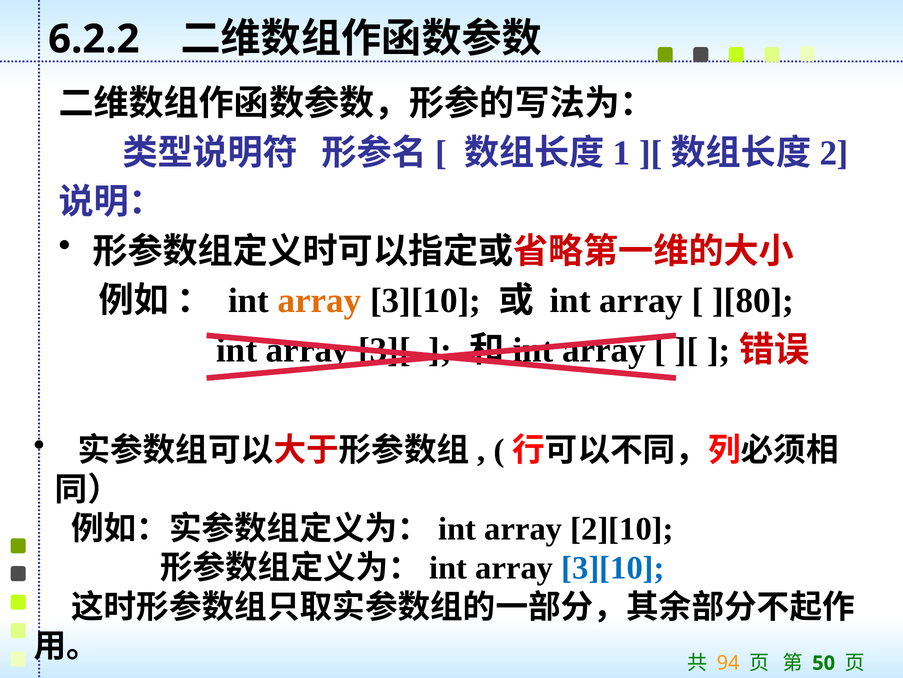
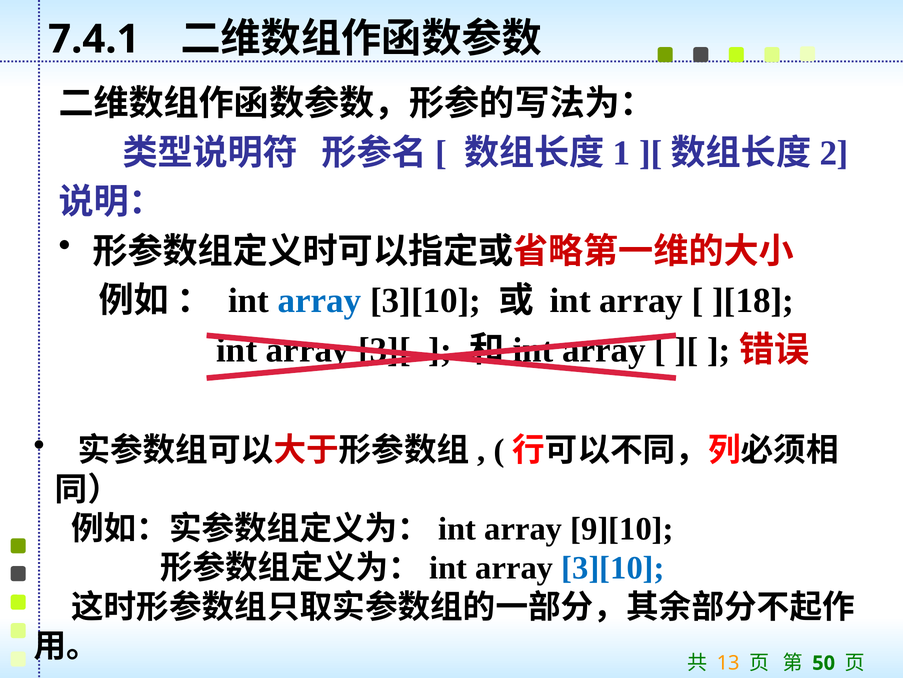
6.2.2: 6.2.2 -> 7.4.1
array at (320, 300) colour: orange -> blue
][80: ][80 -> ][18
2][10: 2][10 -> 9][10
94: 94 -> 13
